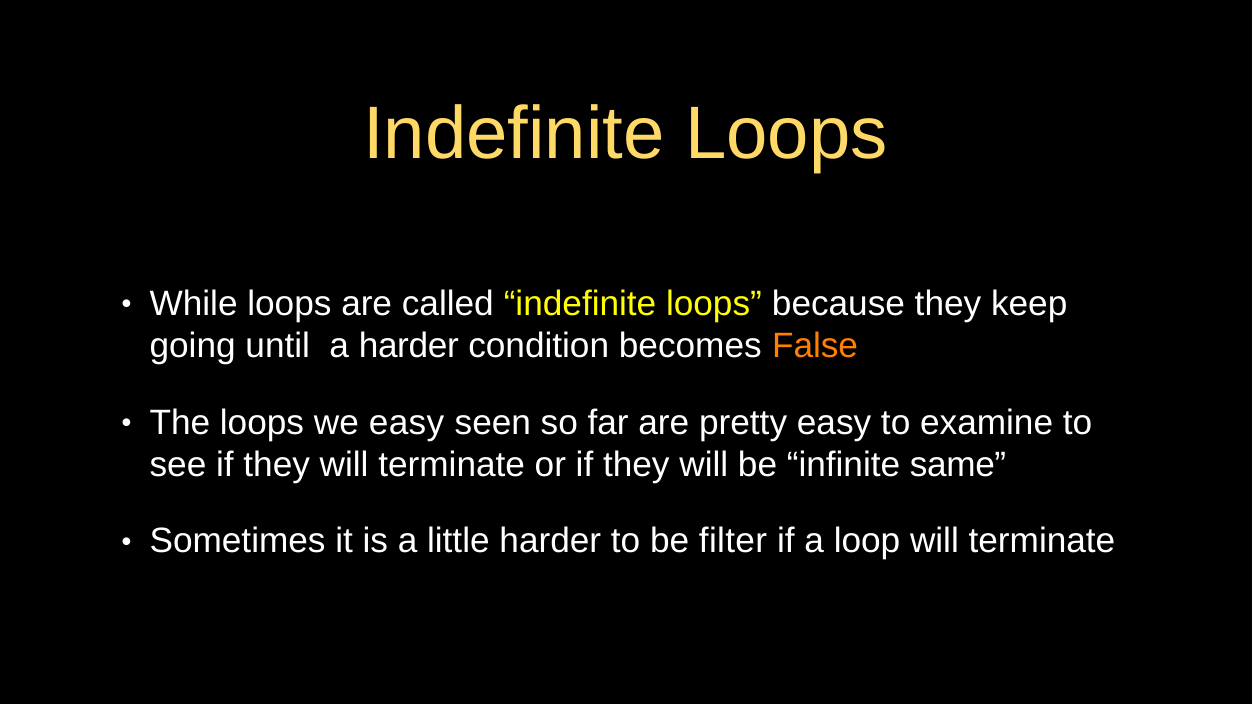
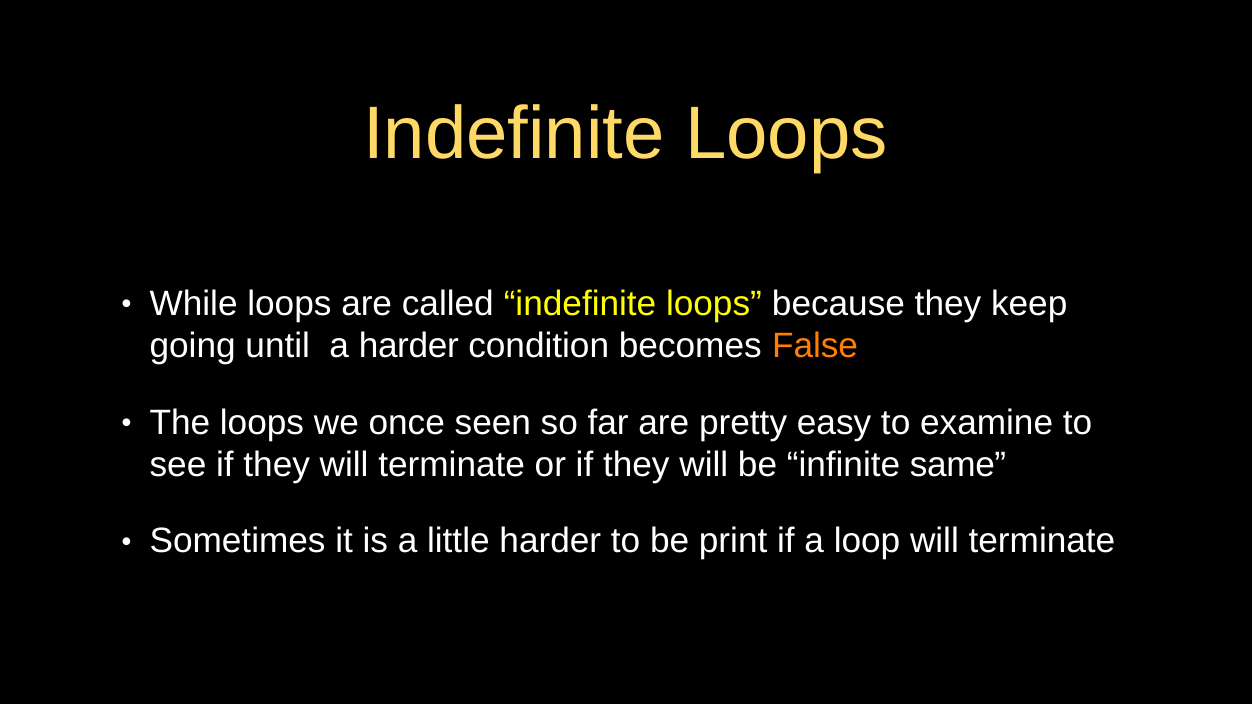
we easy: easy -> once
filter: filter -> print
